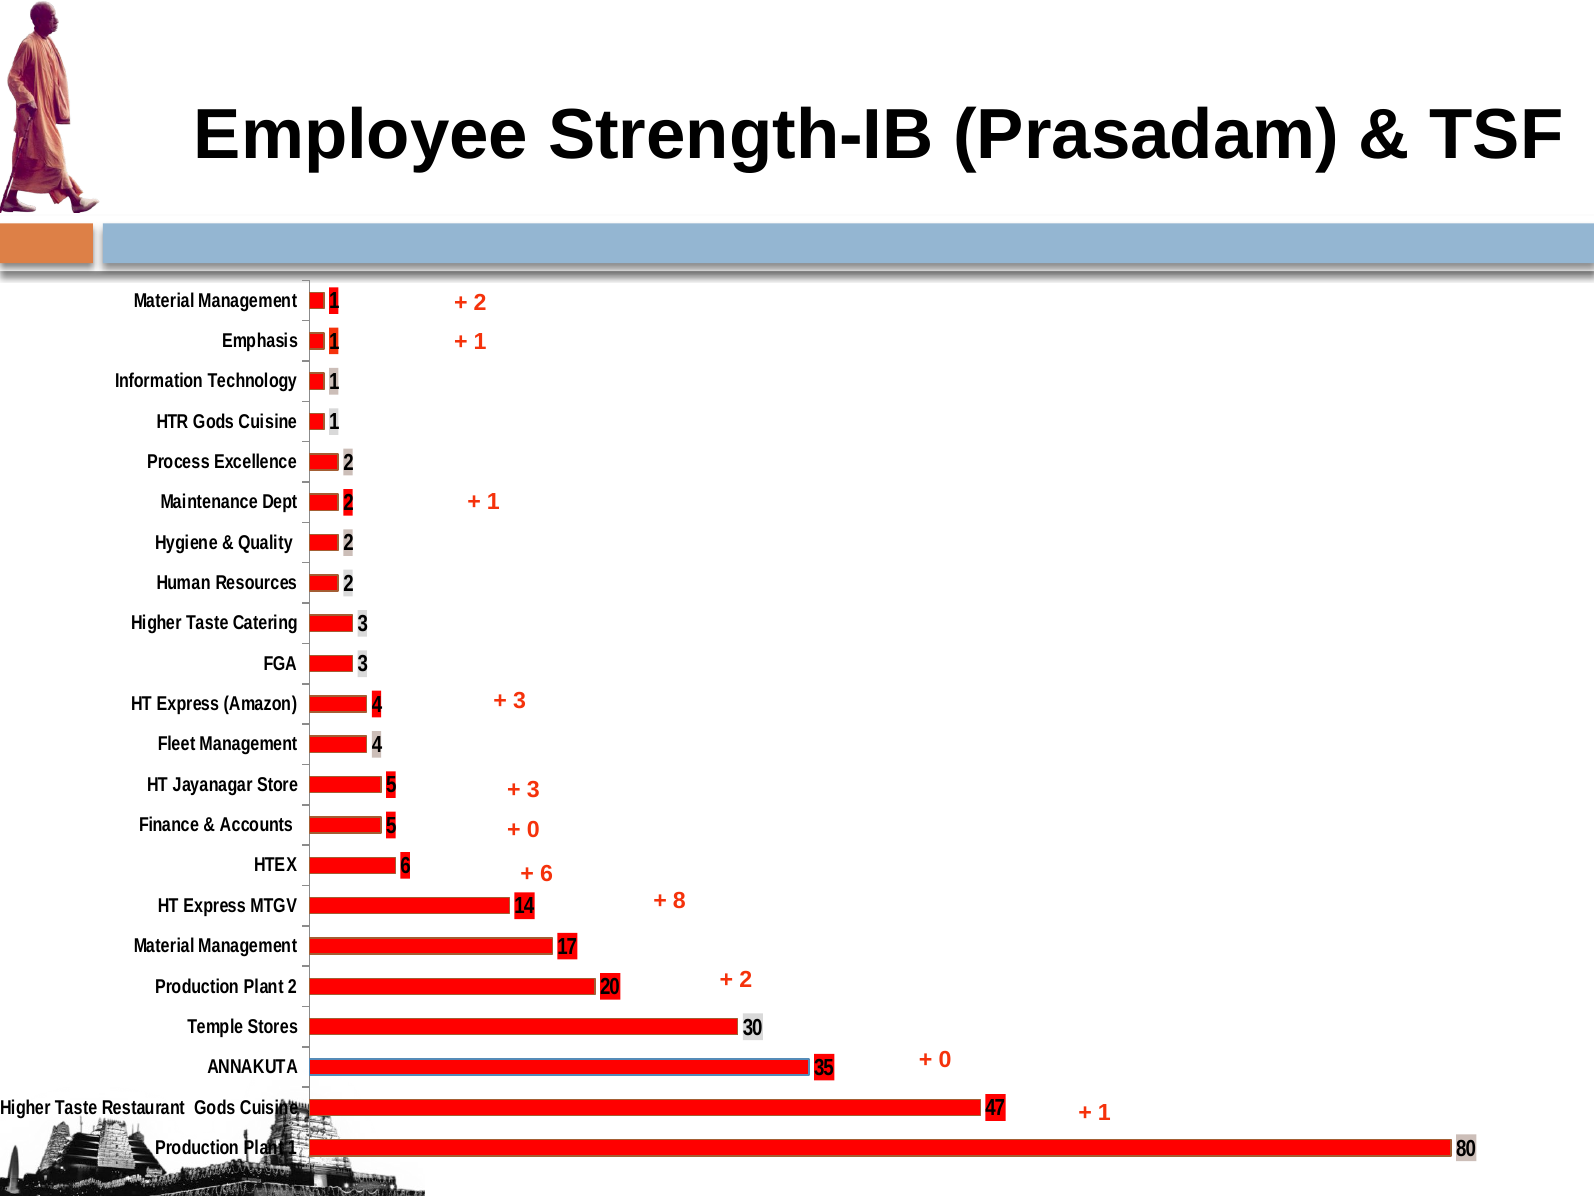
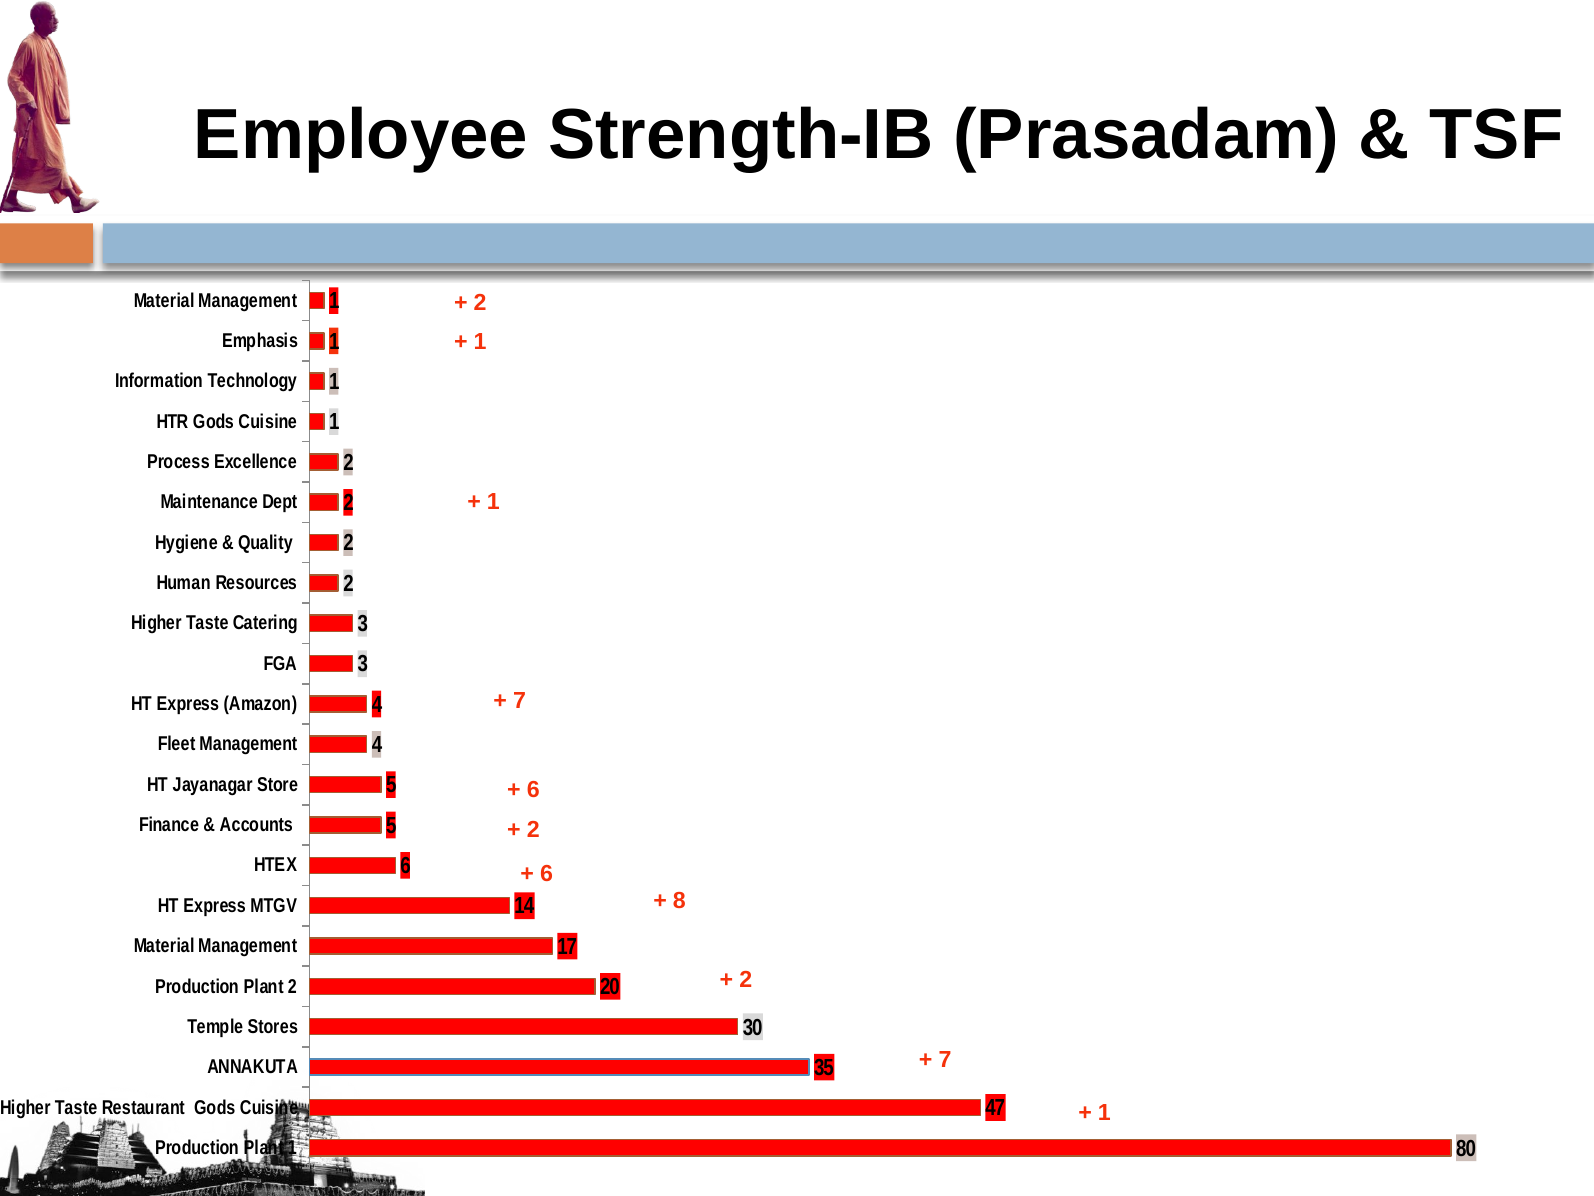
3 at (520, 701): 3 -> 7
3 at (533, 789): 3 -> 6
0 at (533, 829): 0 -> 2
0 at (945, 1059): 0 -> 7
